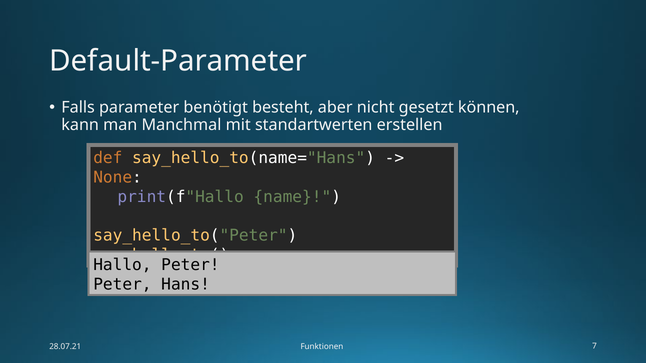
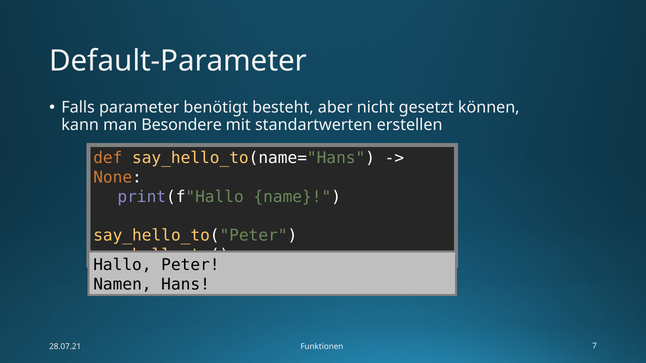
Manchmal: Manchmal -> Besondere
Peter at (122, 284): Peter -> Namen
